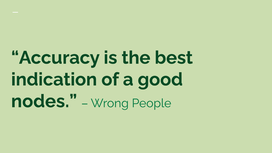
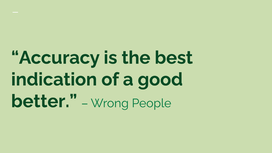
nodes: nodes -> better
